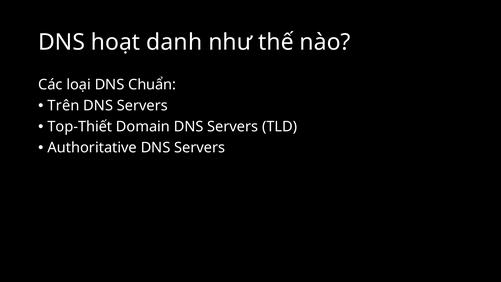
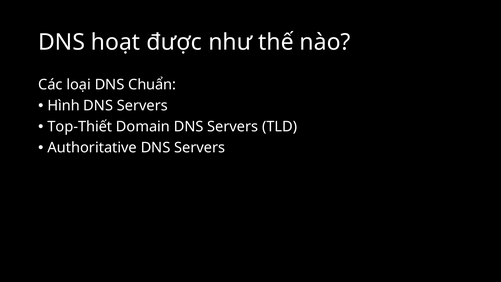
danh: danh -> được
Trên: Trên -> Hình
